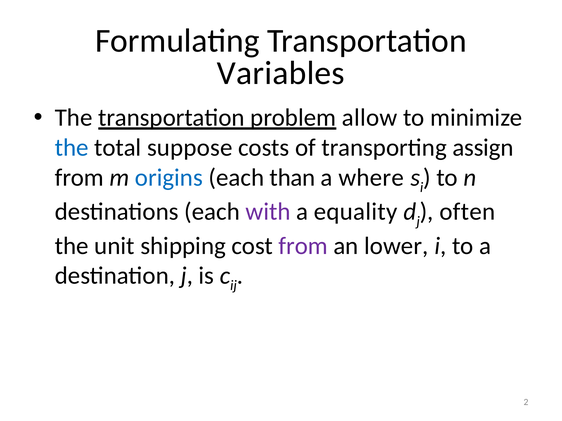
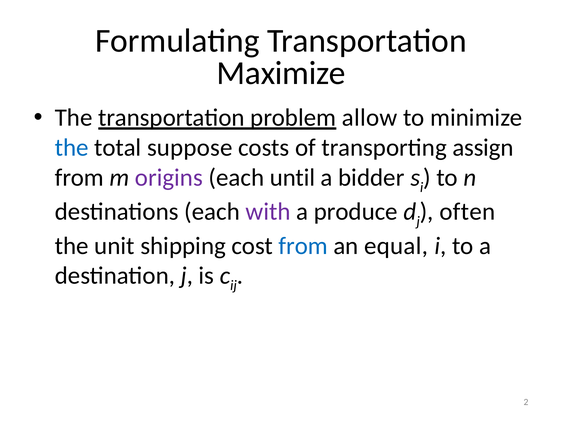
Variables: Variables -> Maximize
origins colour: blue -> purple
than: than -> until
where: where -> bidder
equality: equality -> produce
from at (303, 246) colour: purple -> blue
lower: lower -> equal
